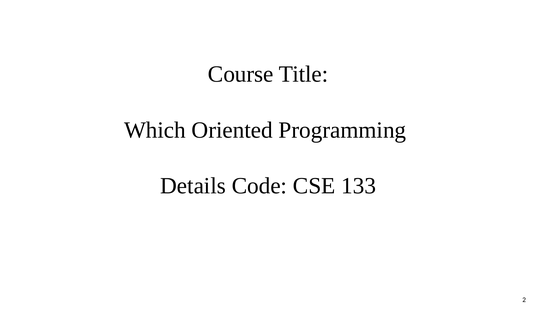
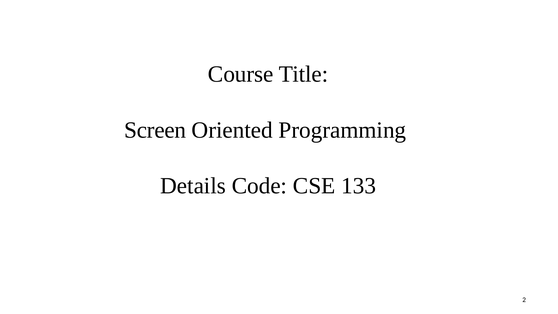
Which: Which -> Screen
